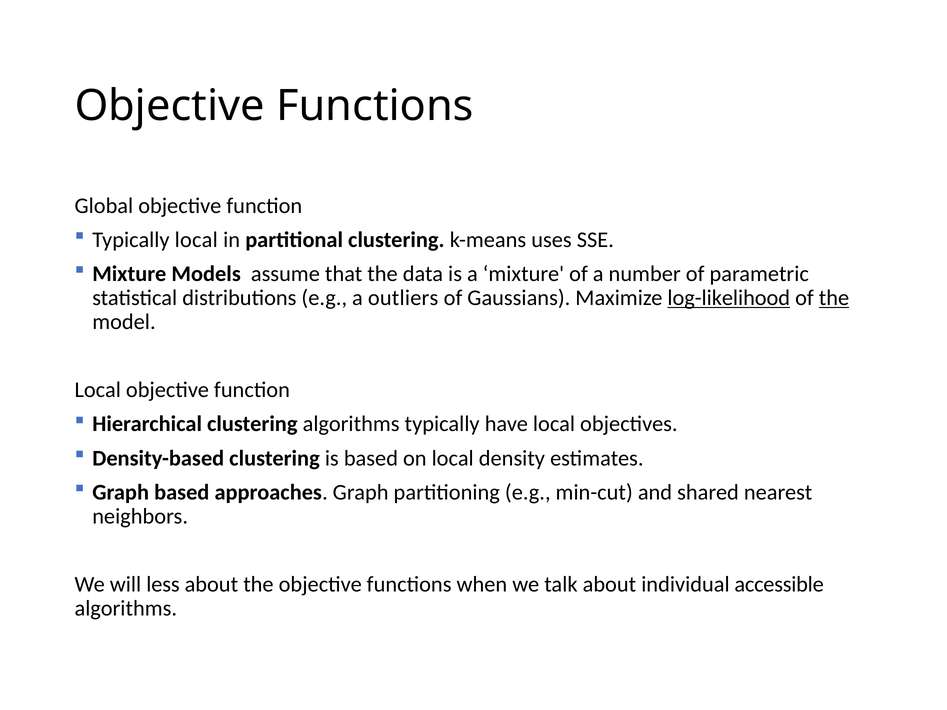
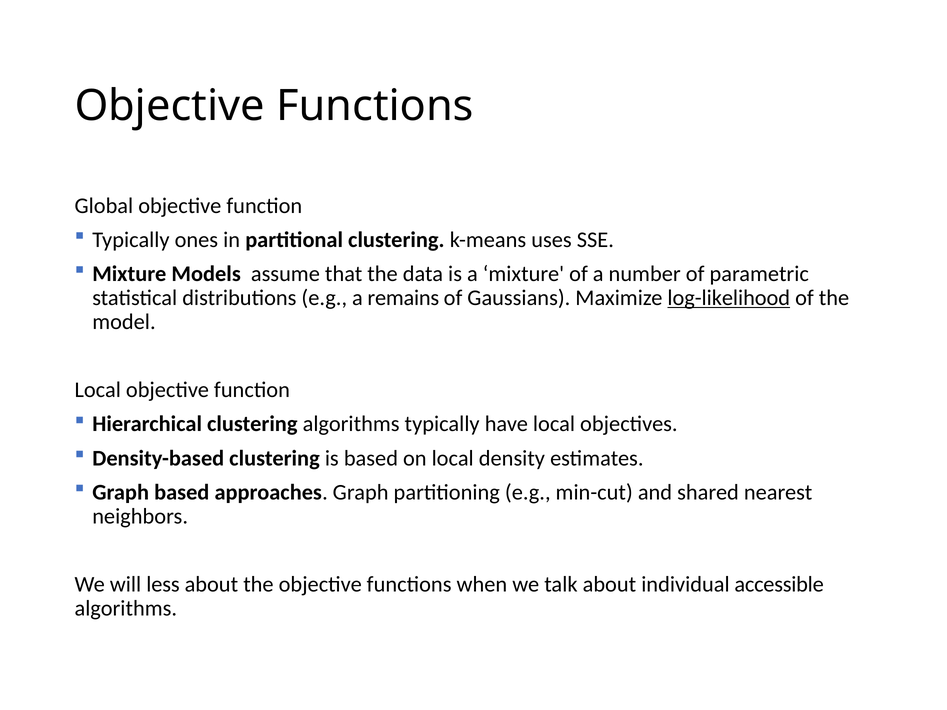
Typically local: local -> ones
outliers: outliers -> remains
the at (834, 298) underline: present -> none
